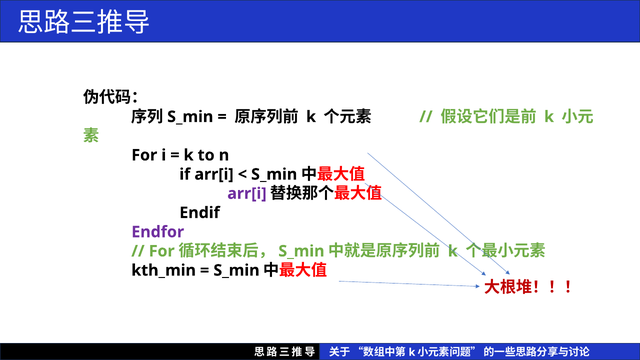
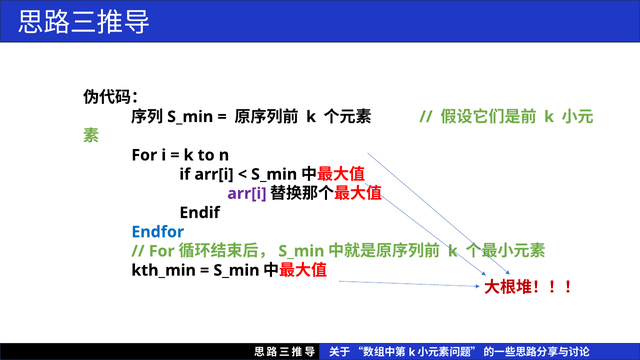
Endfor colour: purple -> blue
